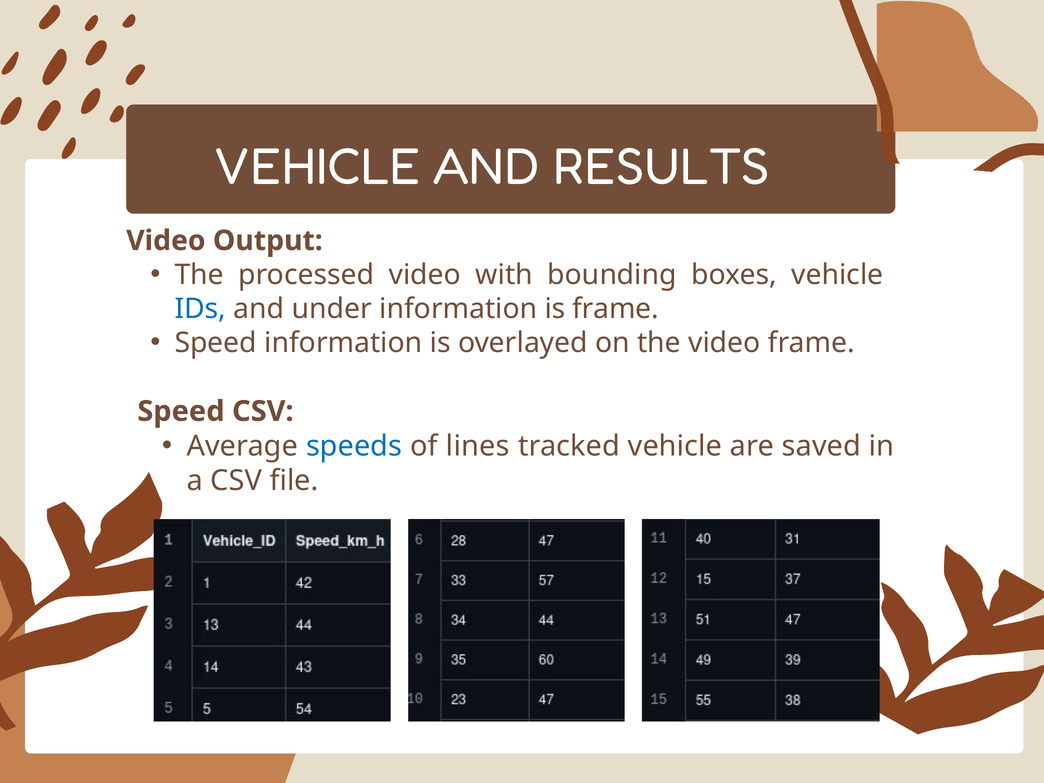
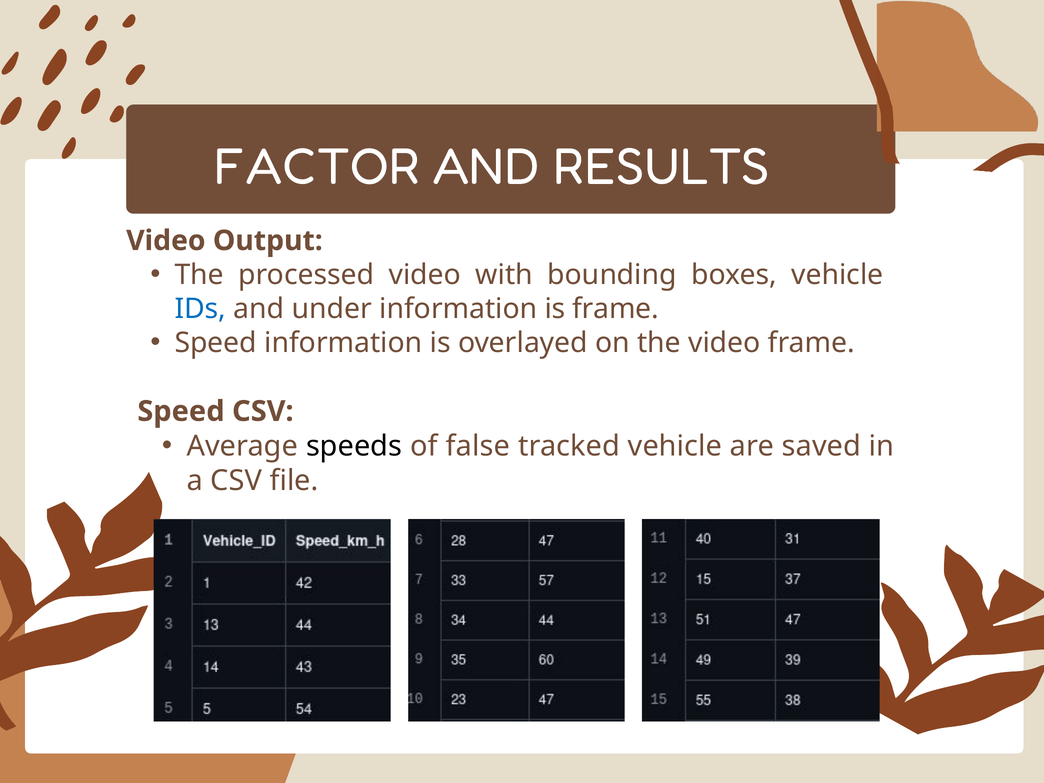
VEHICLE at (317, 167): VEHICLE -> FACTOR
speeds colour: blue -> black
lines: lines -> false
